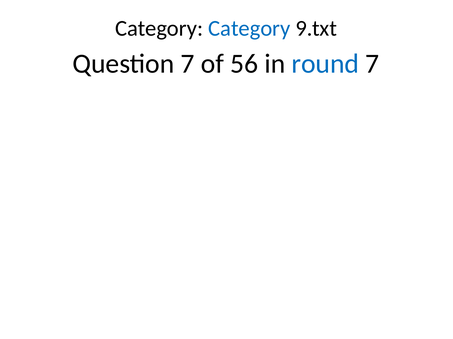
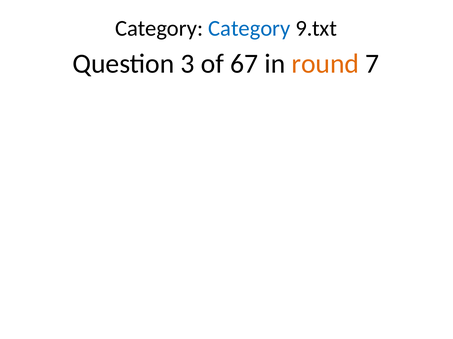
Question 7: 7 -> 3
56: 56 -> 67
round colour: blue -> orange
